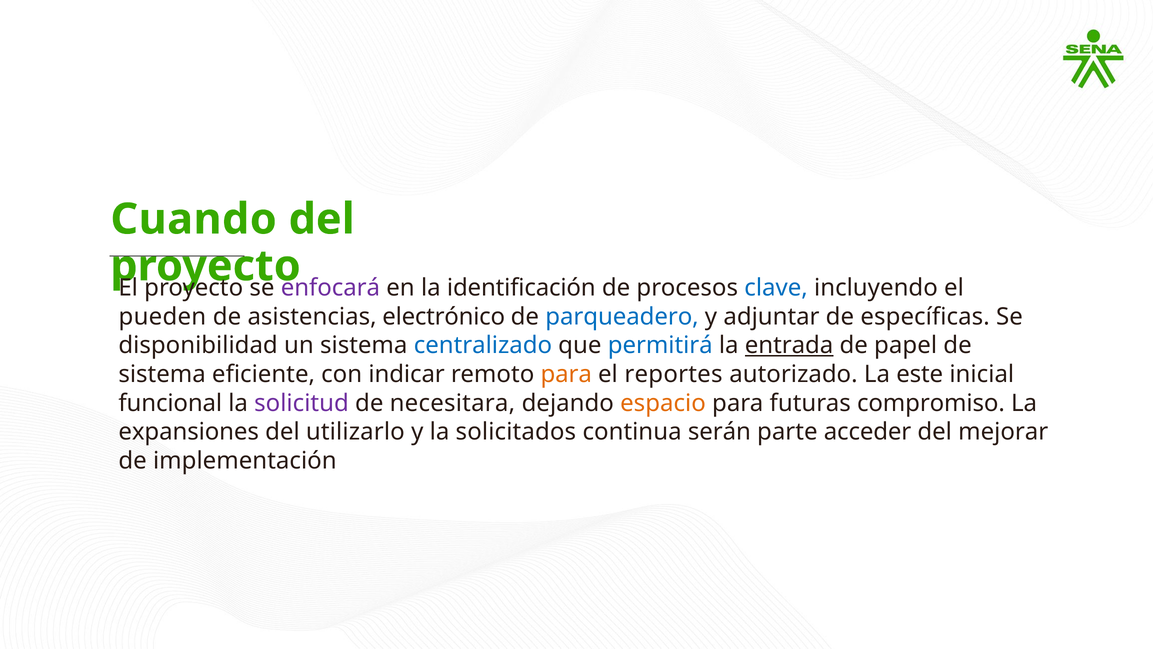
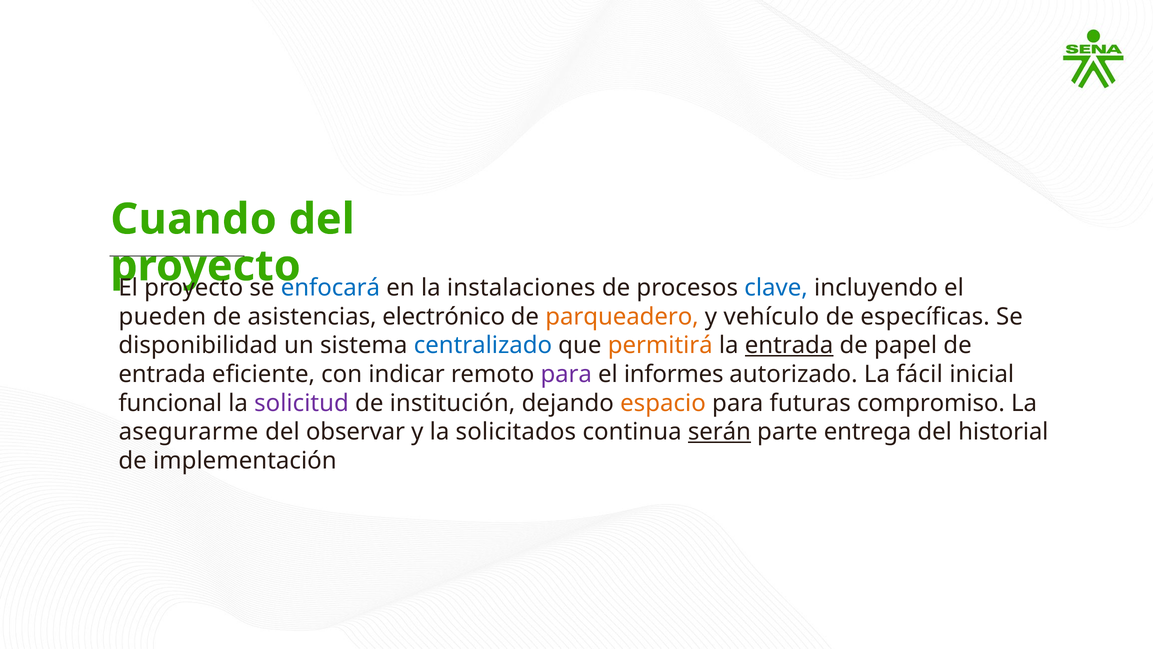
enfocará colour: purple -> blue
identificación: identificación -> instalaciones
parqueadero colour: blue -> orange
adjuntar: adjuntar -> vehículo
permitirá colour: blue -> orange
sistema at (162, 374): sistema -> entrada
para at (566, 374) colour: orange -> purple
reportes: reportes -> informes
este: este -> fácil
necesitara: necesitara -> institución
expansiones: expansiones -> asegurarme
utilizarlo: utilizarlo -> observar
serán underline: none -> present
acceder: acceder -> entrega
mejorar: mejorar -> historial
